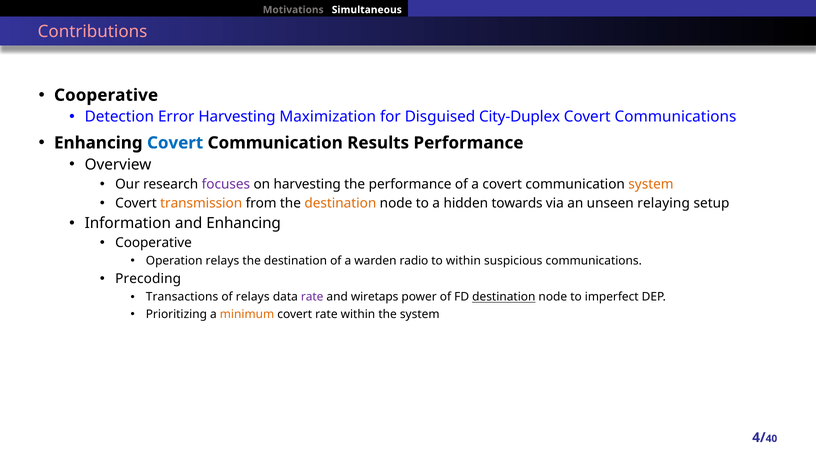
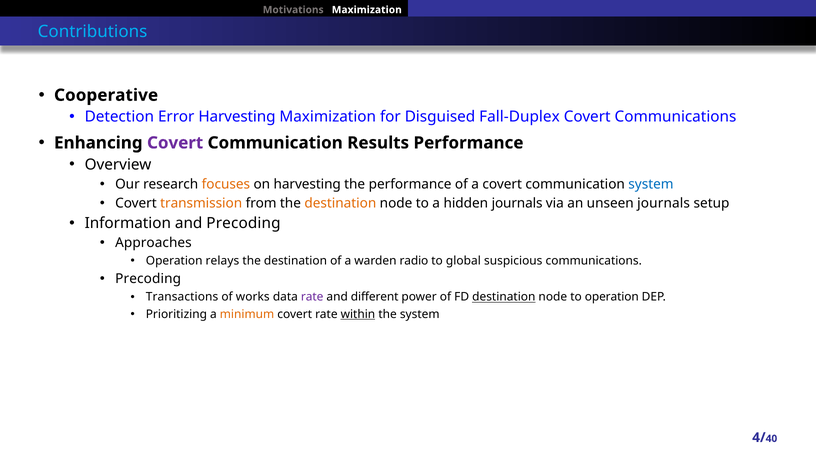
Motivations Simultaneous: Simultaneous -> Maximization
Contributions colour: pink -> light blue
City-Duplex: City-Duplex -> Fall-Duplex
Covert at (175, 143) colour: blue -> purple
focuses colour: purple -> orange
system at (651, 184) colour: orange -> blue
hidden towards: towards -> journals
unseen relaying: relaying -> journals
and Enhancing: Enhancing -> Precoding
Cooperative at (154, 243): Cooperative -> Approaches
to within: within -> global
of relays: relays -> works
wiretaps: wiretaps -> different
to imperfect: imperfect -> operation
within at (358, 314) underline: none -> present
